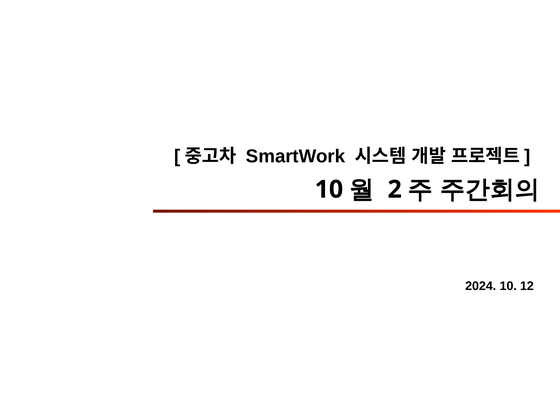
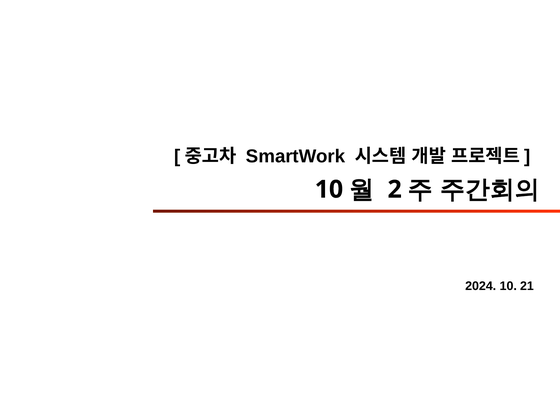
12: 12 -> 21
